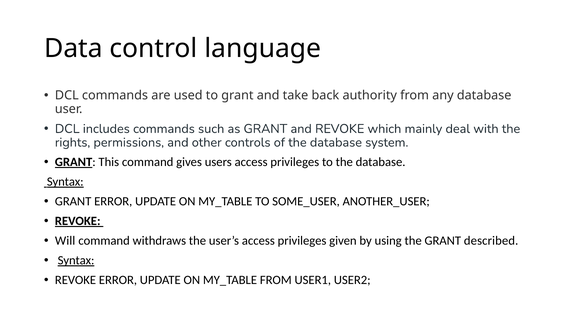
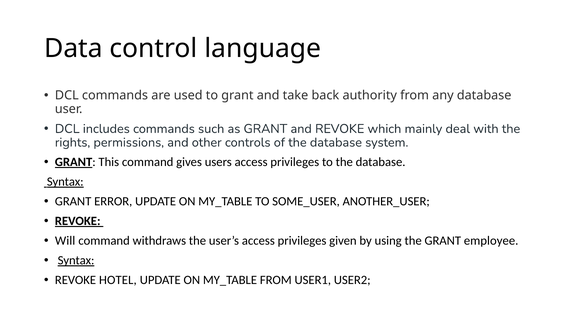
described: described -> employee
REVOKE ERROR: ERROR -> HOTEL
